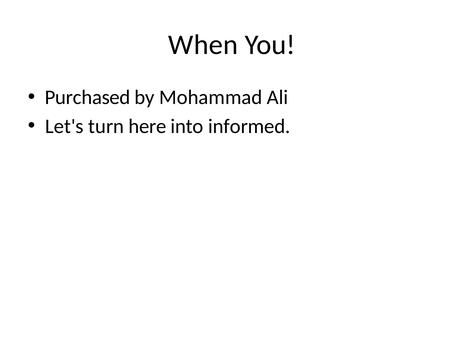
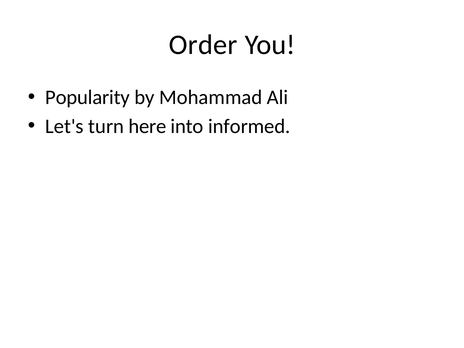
When: When -> Order
Purchased: Purchased -> Popularity
